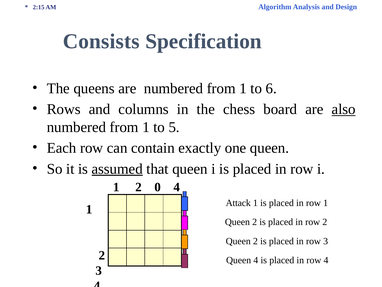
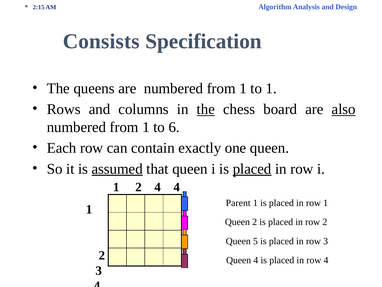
to 6: 6 -> 1
the at (206, 109) underline: none -> present
5: 5 -> 6
placed at (252, 169) underline: none -> present
2 0: 0 -> 4
Attack: Attack -> Parent
2 at (255, 241): 2 -> 5
